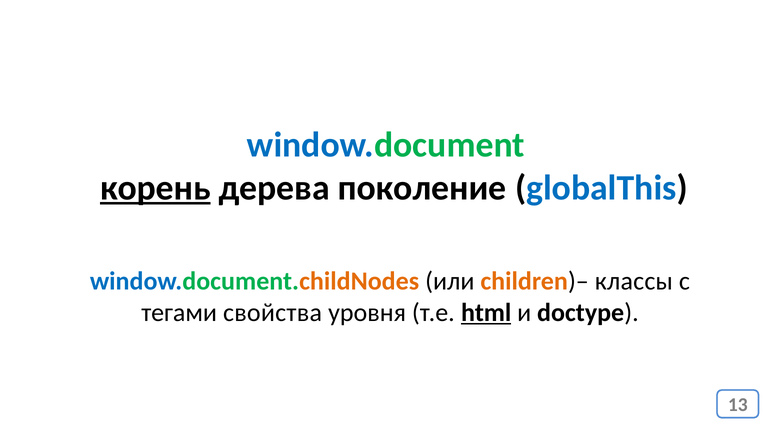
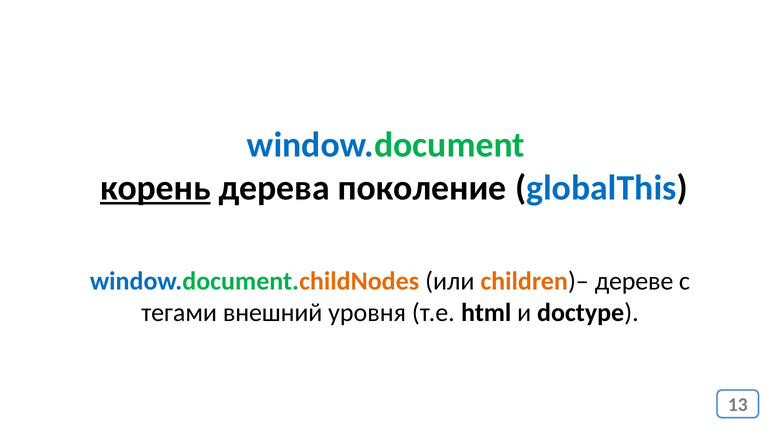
классы: классы -> дереве
свойства: свойства -> внешний
html underline: present -> none
